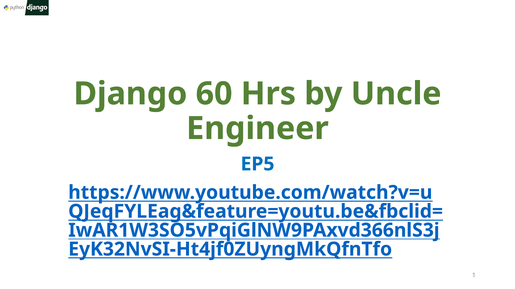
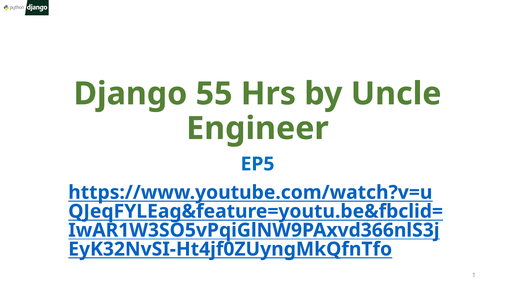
60: 60 -> 55
